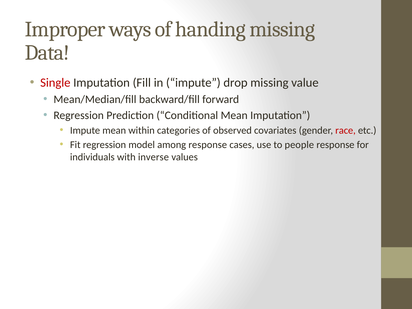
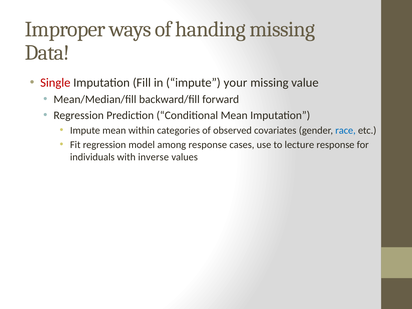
drop: drop -> your
race colour: red -> blue
people: people -> lecture
